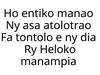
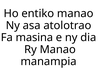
tontolo: tontolo -> masina
Ry Heloko: Heloko -> Manao
